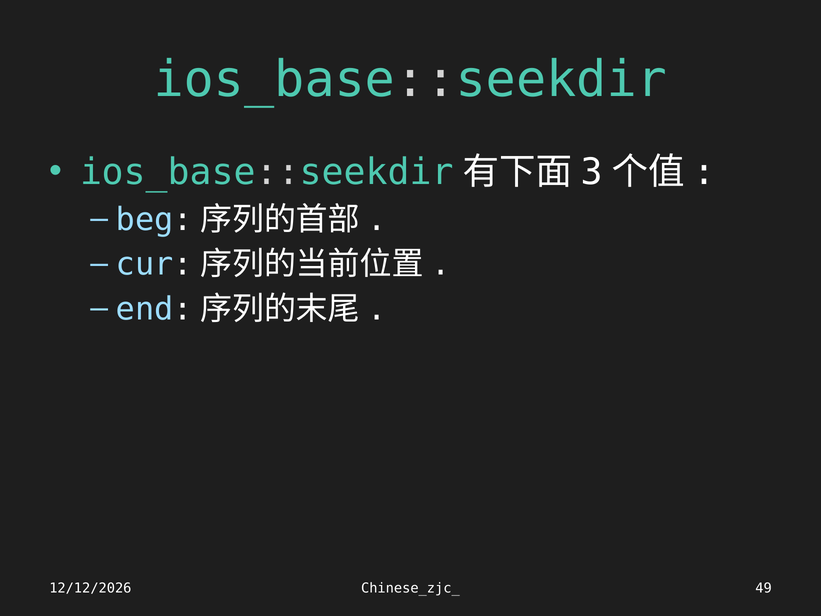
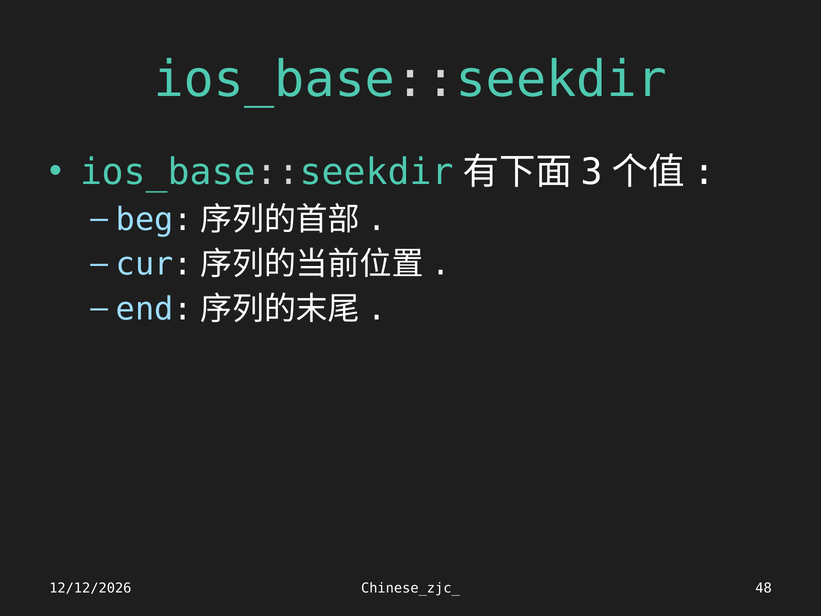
49: 49 -> 48
